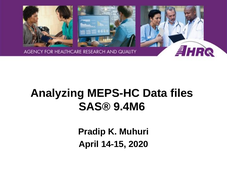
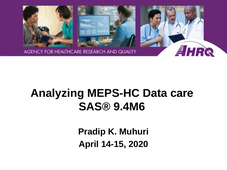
files: files -> care
